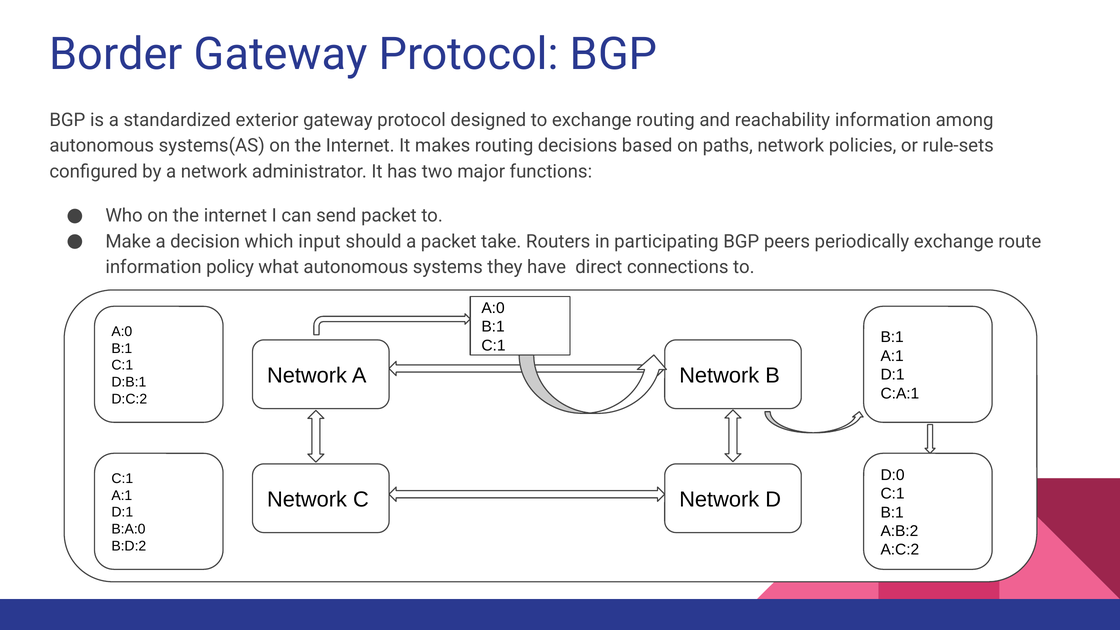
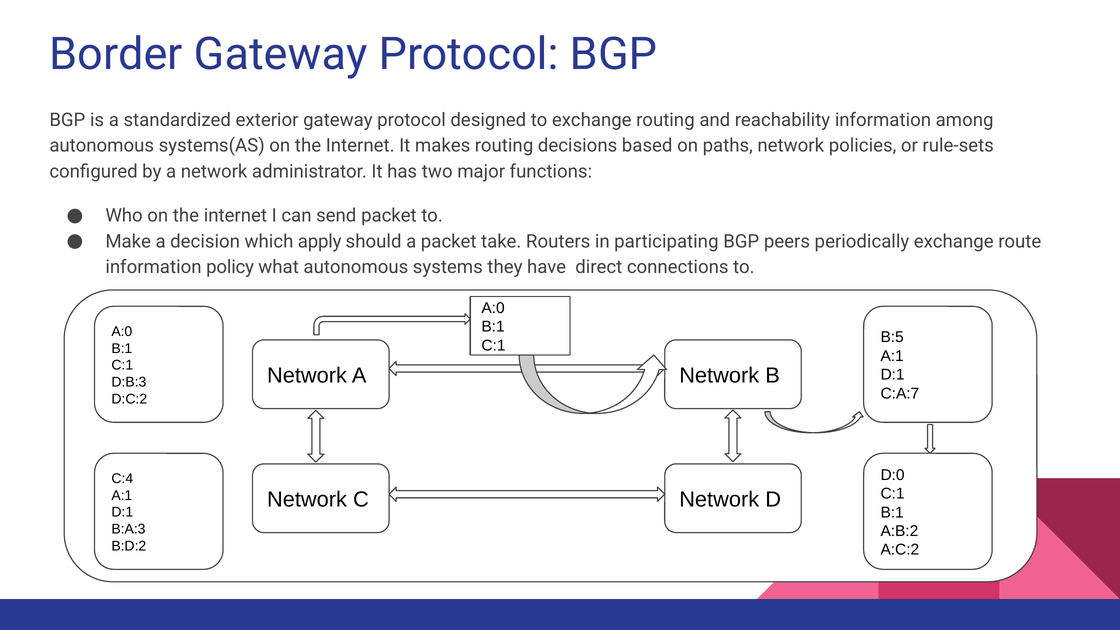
input: input -> apply
B:1 at (892, 337): B:1 -> B:5
D:B:1: D:B:1 -> D:B:3
C:A:1: C:A:1 -> C:A:7
C:1 at (122, 479): C:1 -> C:4
B:A:0: B:A:0 -> B:A:3
